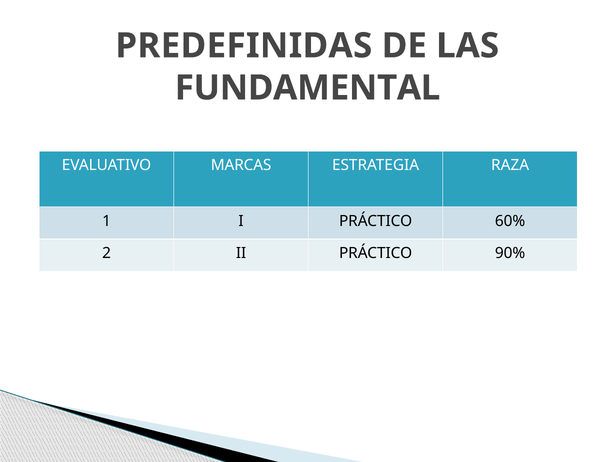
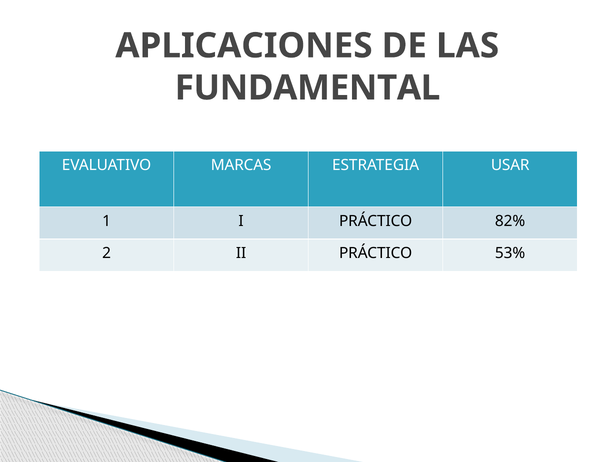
PREDEFINIDAS: PREDEFINIDAS -> APLICACIONES
RAZA: RAZA -> USAR
60%: 60% -> 82%
90%: 90% -> 53%
